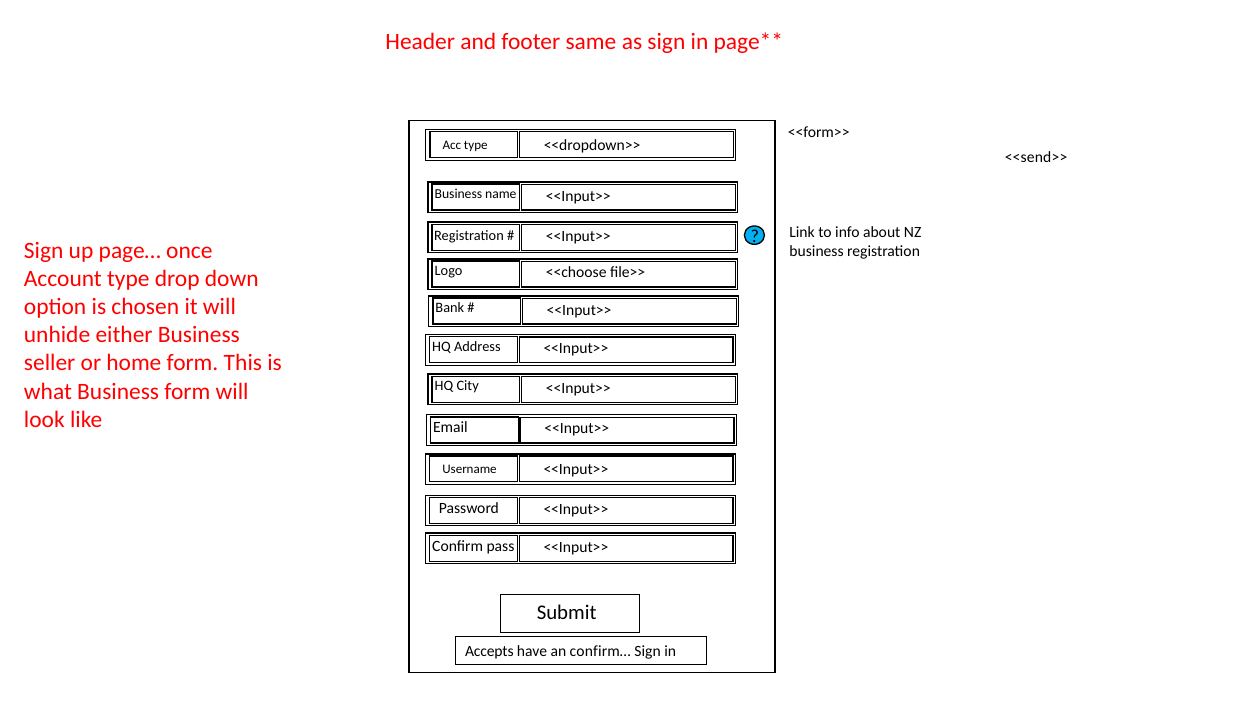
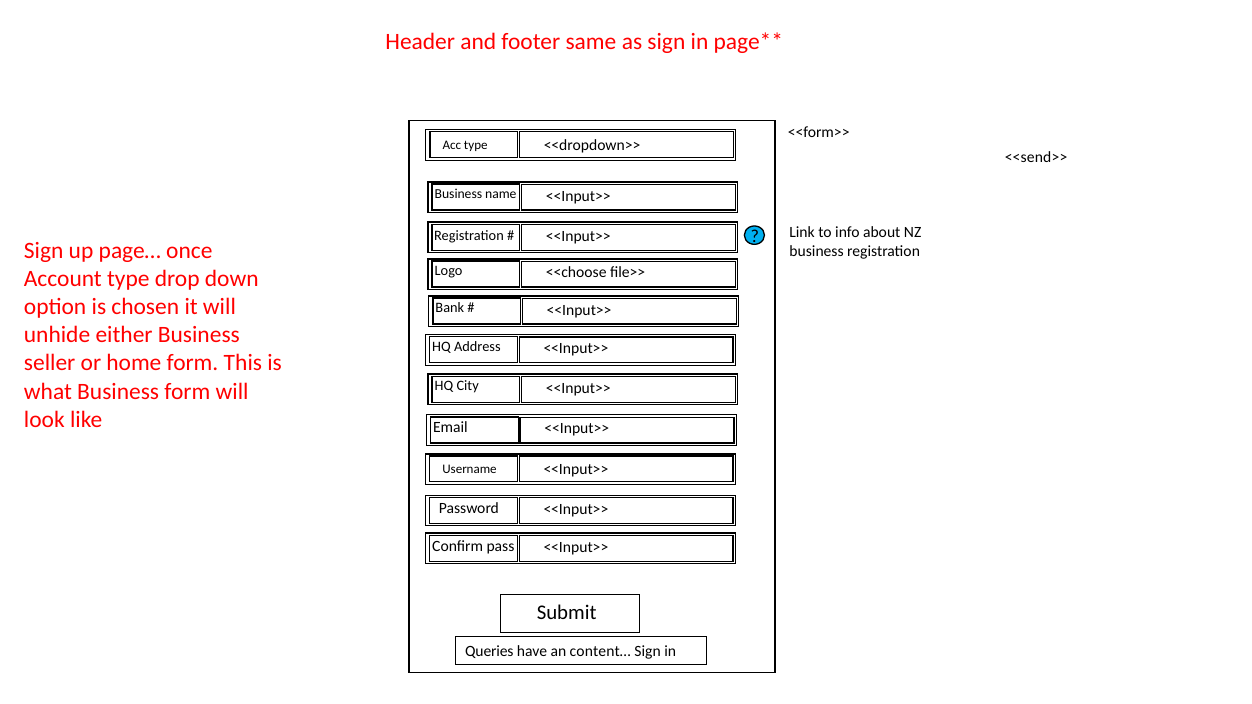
Accepts: Accepts -> Queries
confirm…: confirm… -> content…
